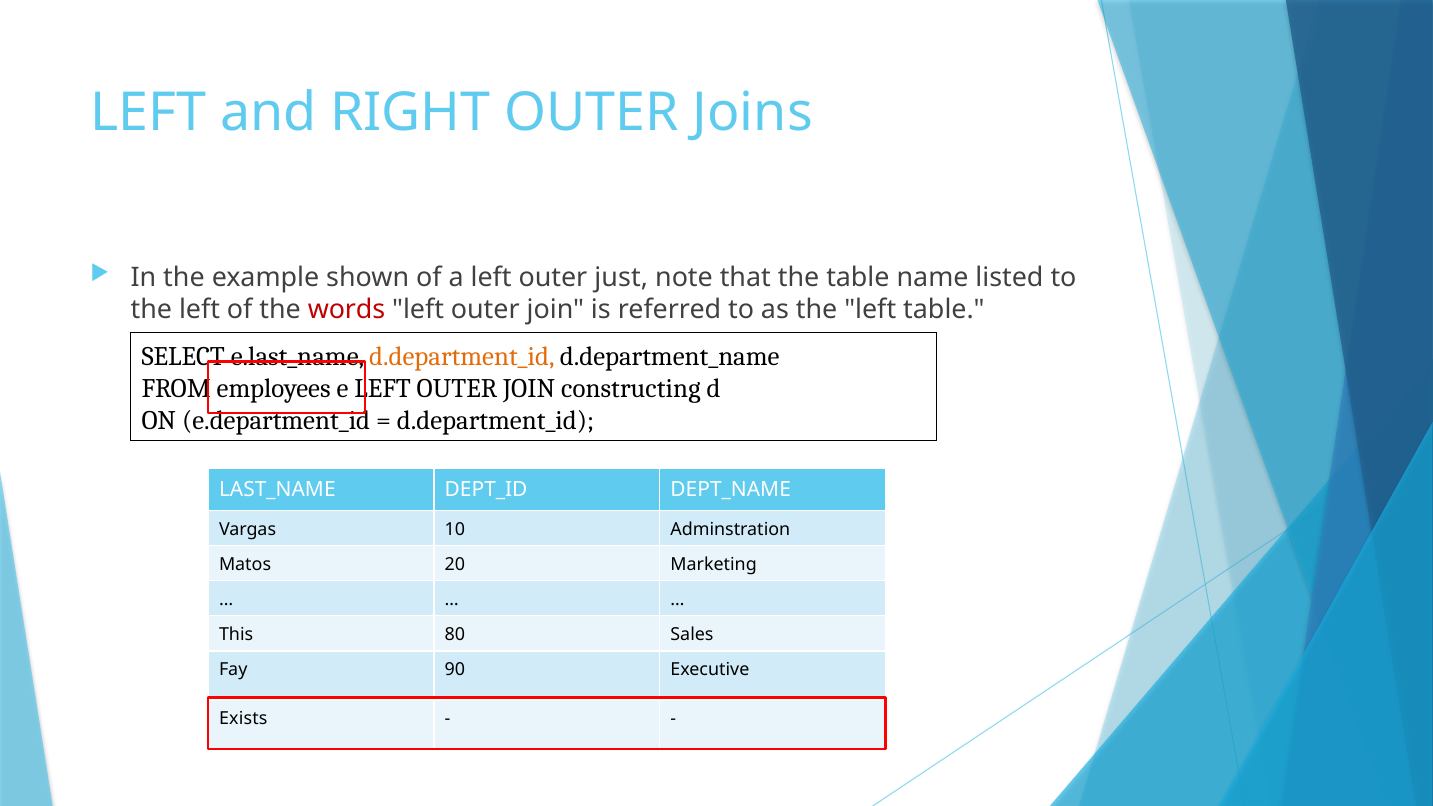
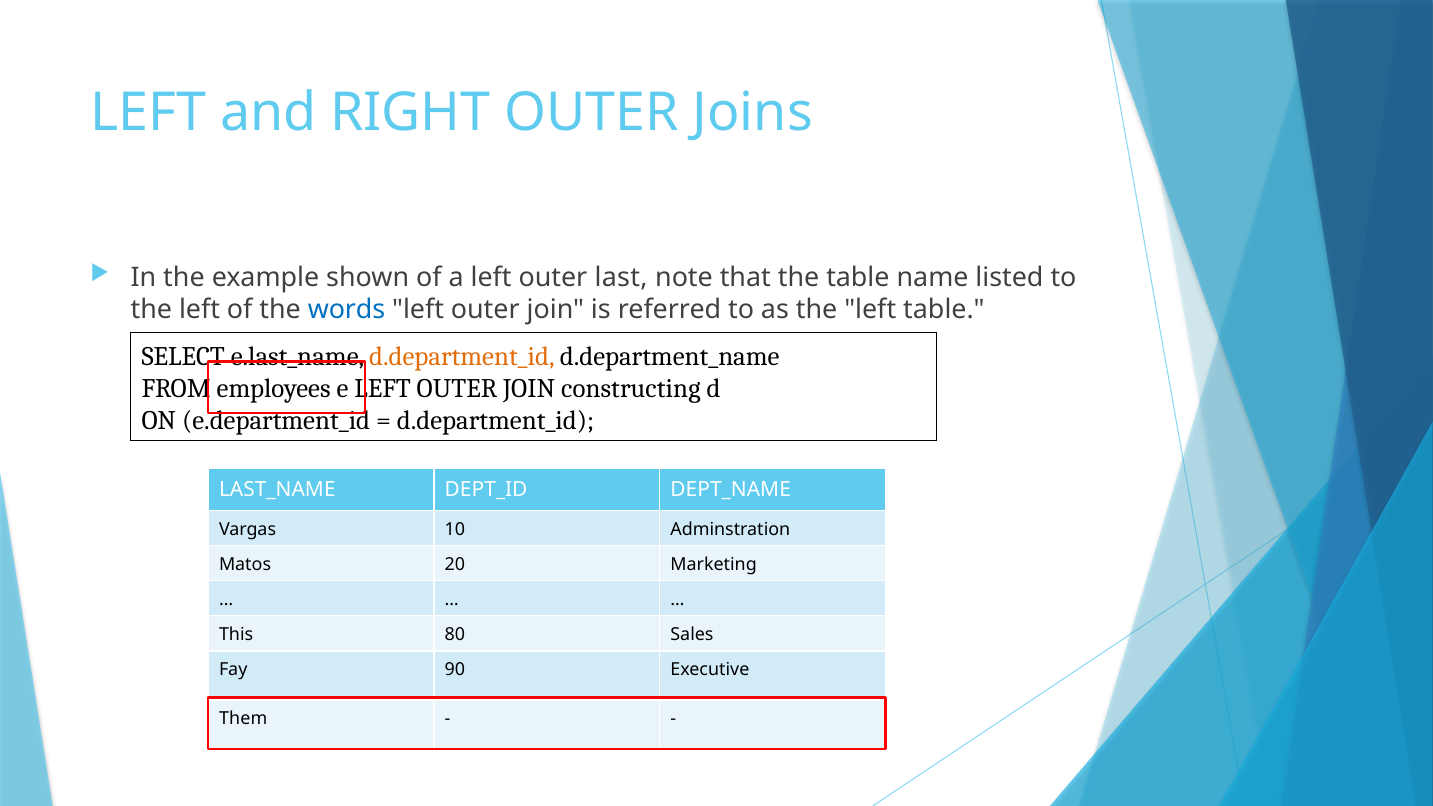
just: just -> last
words colour: red -> blue
Exists: Exists -> Them
